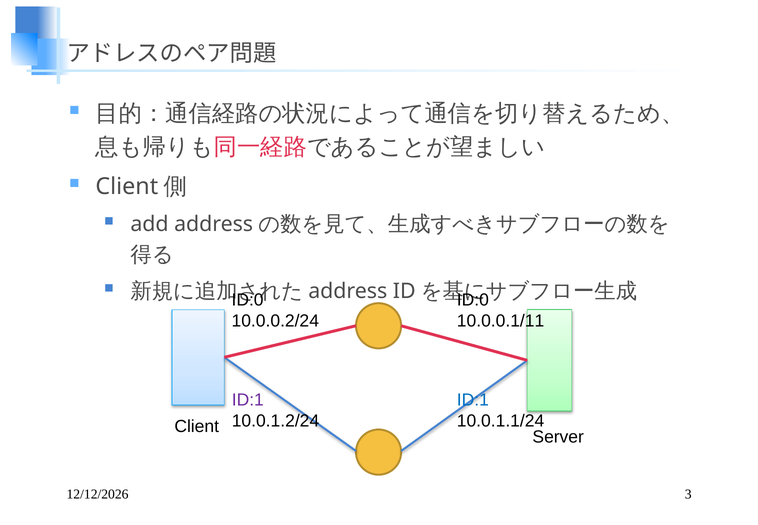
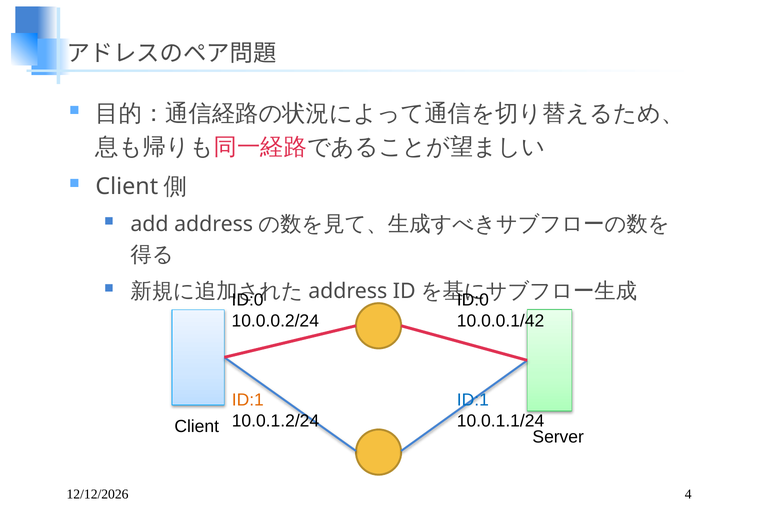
10.0.0.1/11: 10.0.0.1/11 -> 10.0.0.1/42
ID:1 at (248, 400) colour: purple -> orange
3: 3 -> 4
